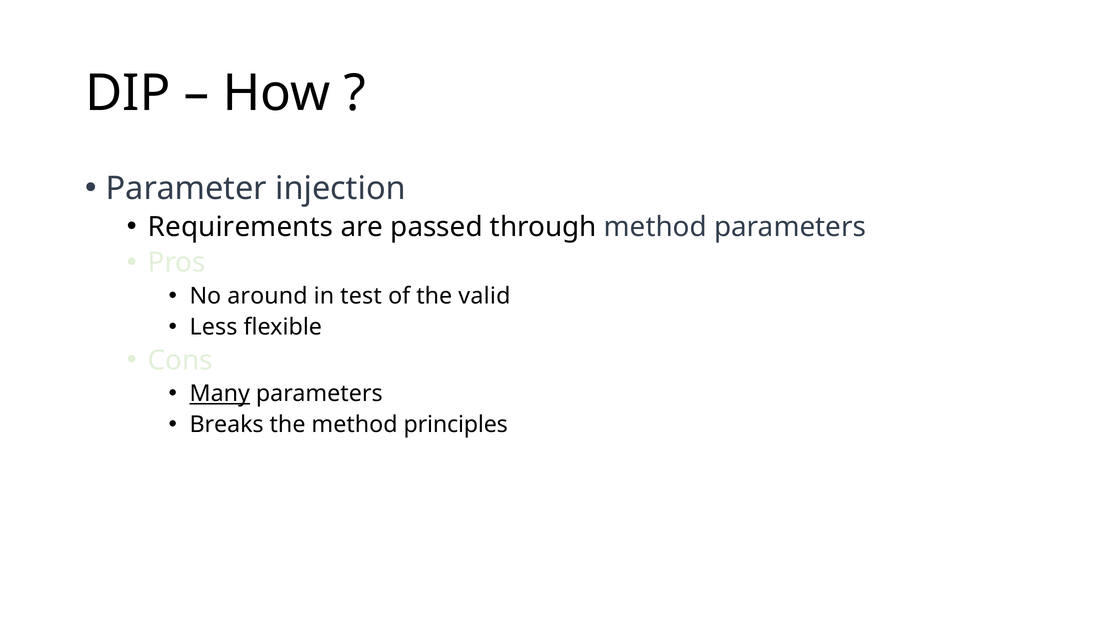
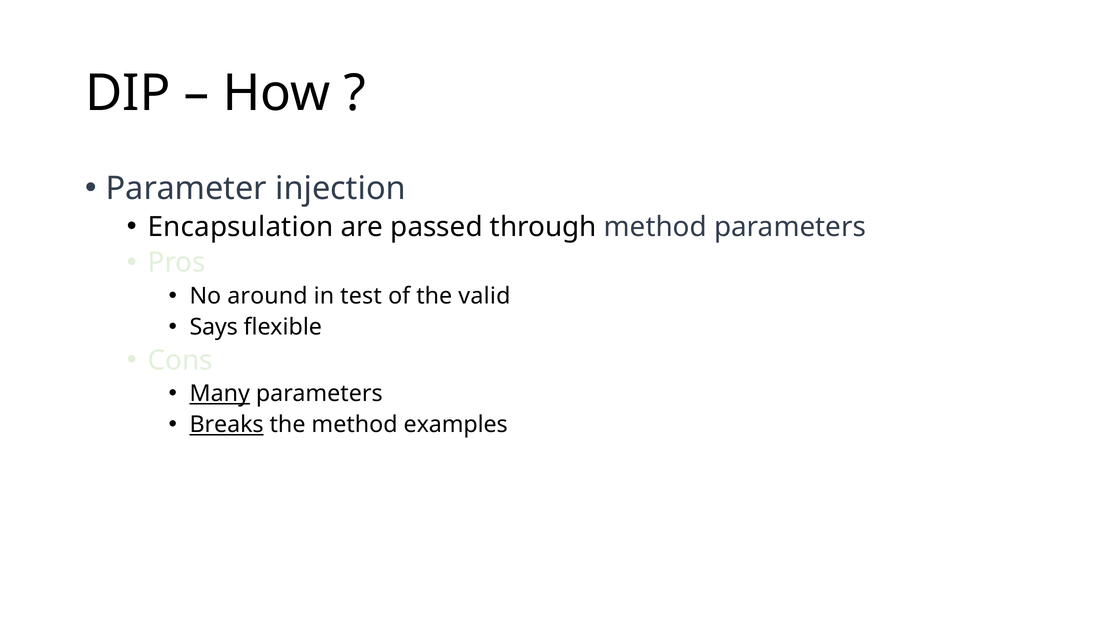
Requirements: Requirements -> Encapsulation
Less: Less -> Says
Breaks underline: none -> present
principles: principles -> examples
